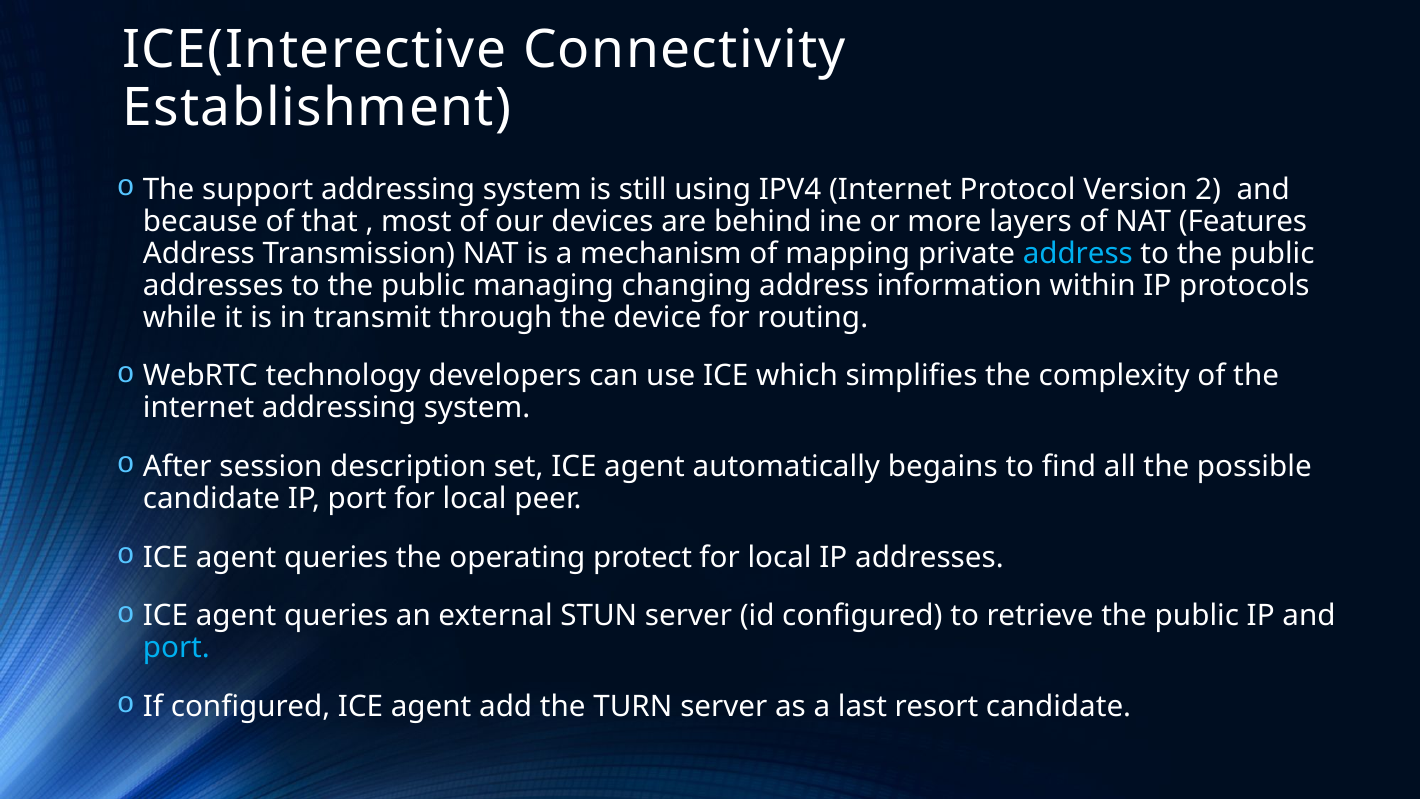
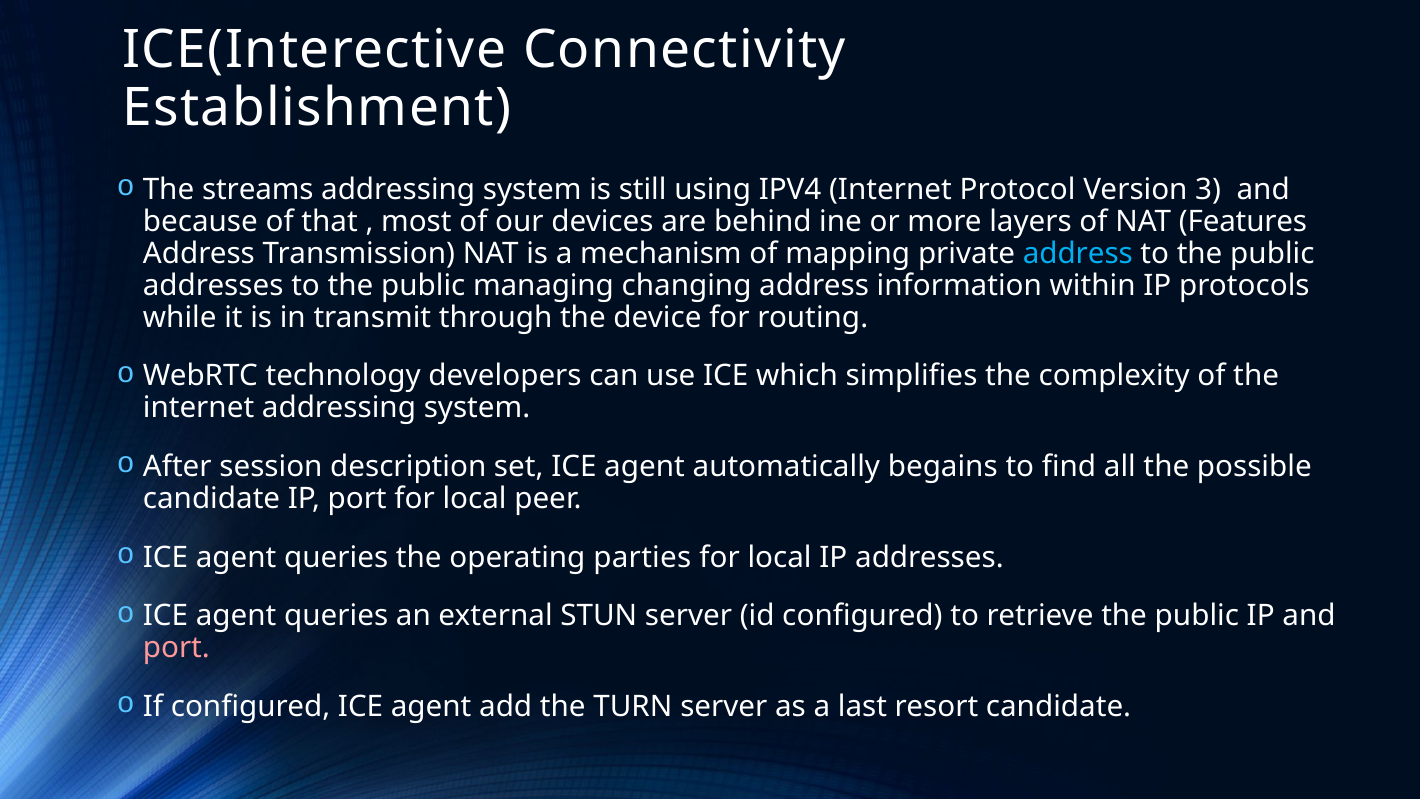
support: support -> streams
2: 2 -> 3
protect: protect -> parties
port at (176, 648) colour: light blue -> pink
